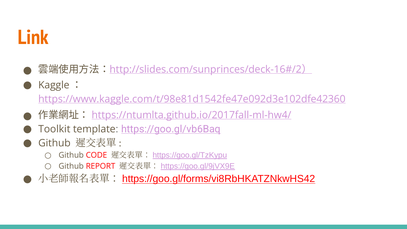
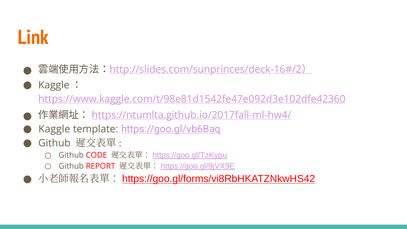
Toolkit: Toolkit -> Kaggle
